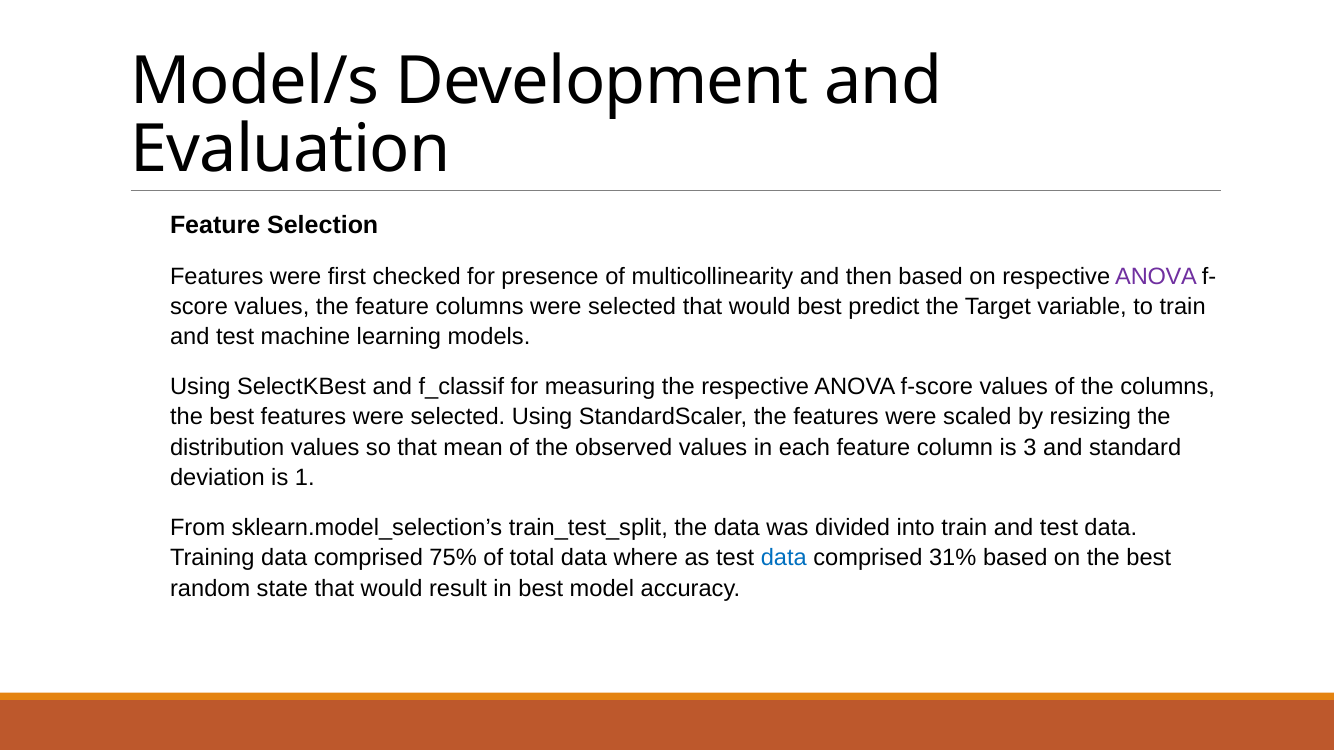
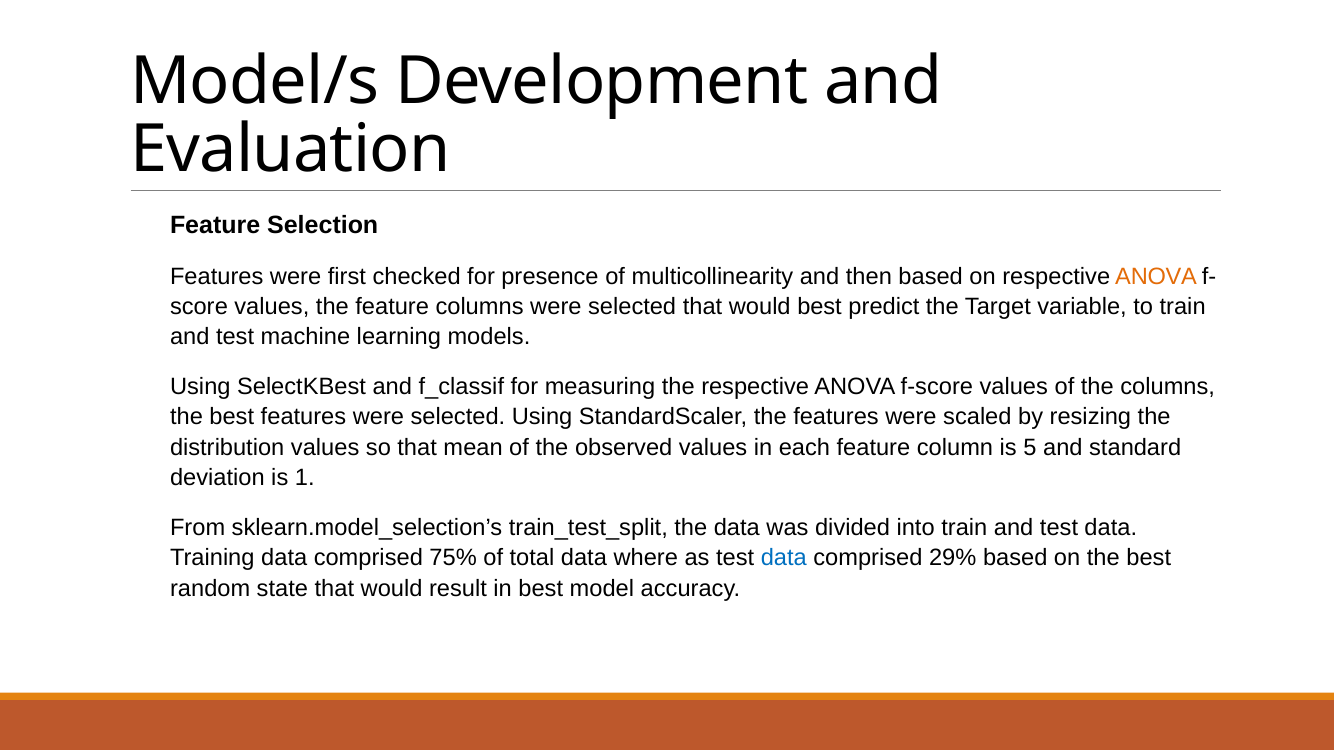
ANOVA at (1156, 276) colour: purple -> orange
3: 3 -> 5
31%: 31% -> 29%
